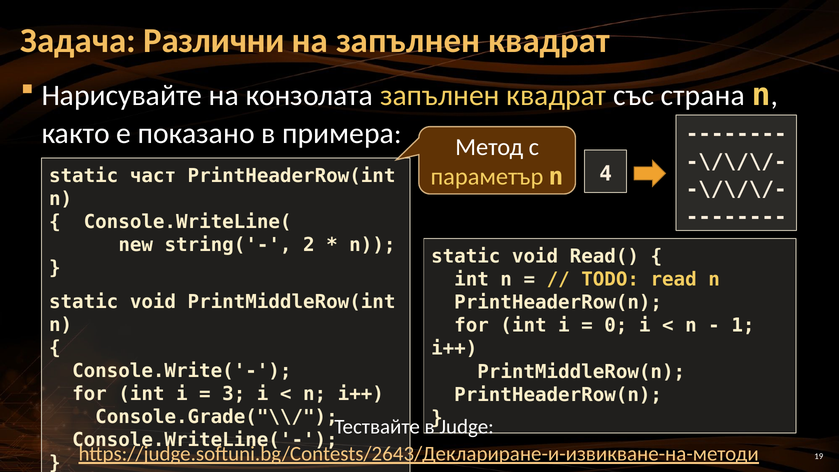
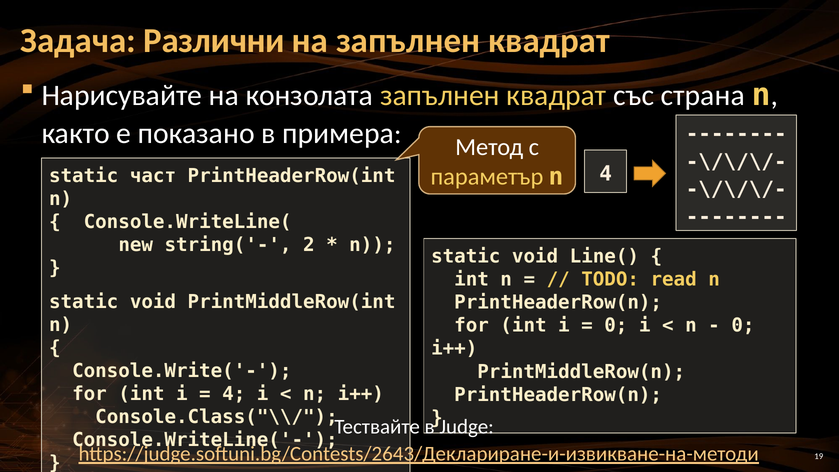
Read(: Read( -> Line(
1 at (743, 326): 1 -> 0
3 at (234, 394): 3 -> 4
Console.Grade("\\/: Console.Grade("\\/ -> Console.Class("\\/
